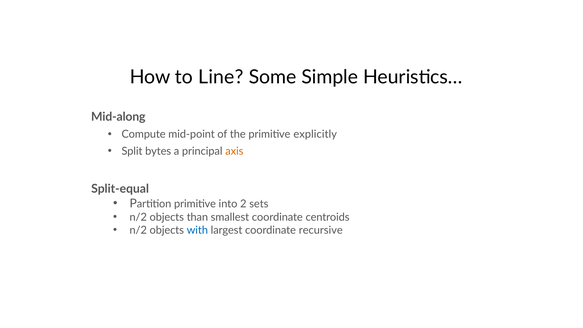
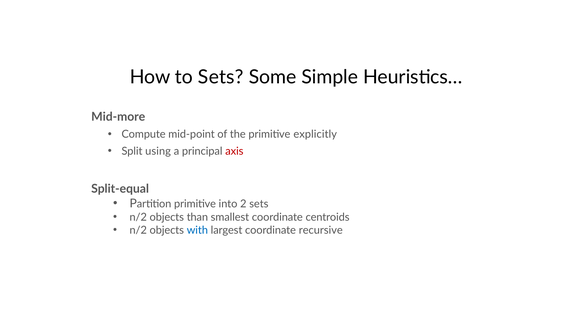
to Line: Line -> Sets
Mid-along: Mid-along -> Mid-more
bytes: bytes -> using
axis colour: orange -> red
